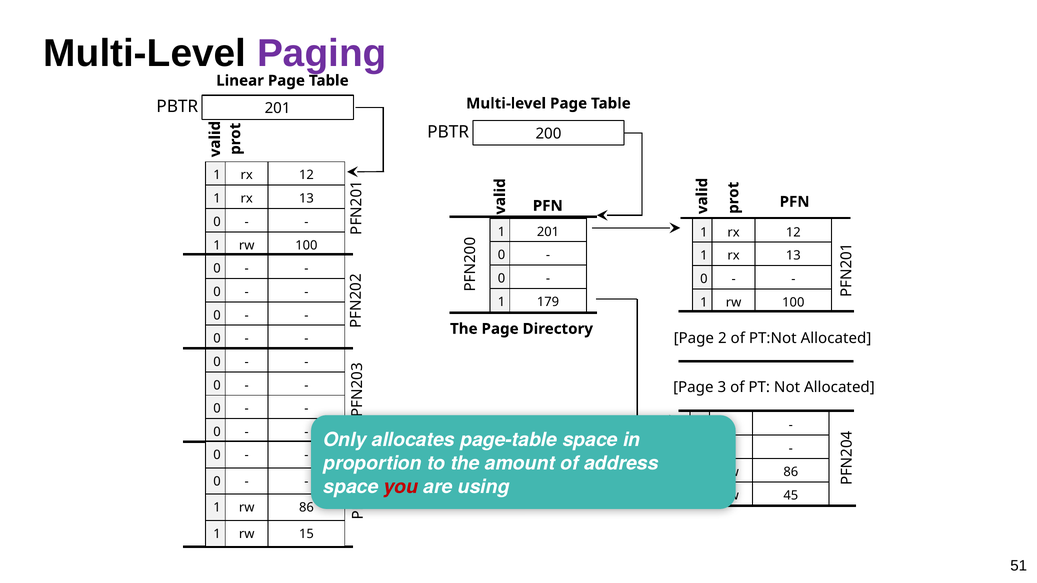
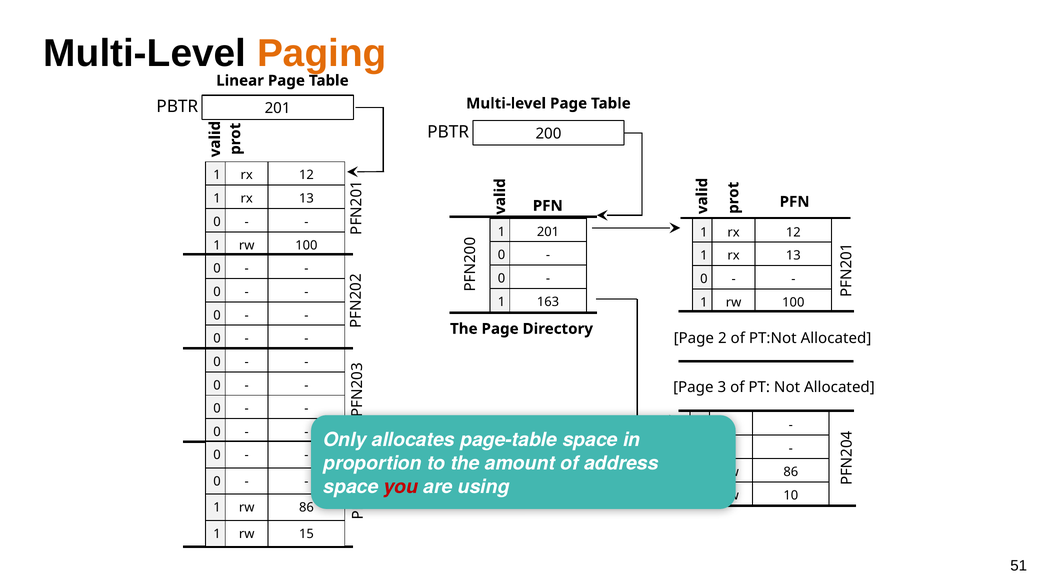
Paging colour: purple -> orange
179: 179 -> 163
45: 45 -> 10
